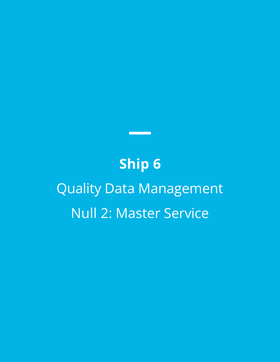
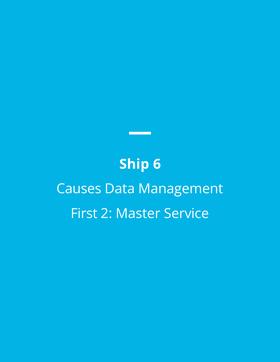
Quality: Quality -> Causes
Null: Null -> First
